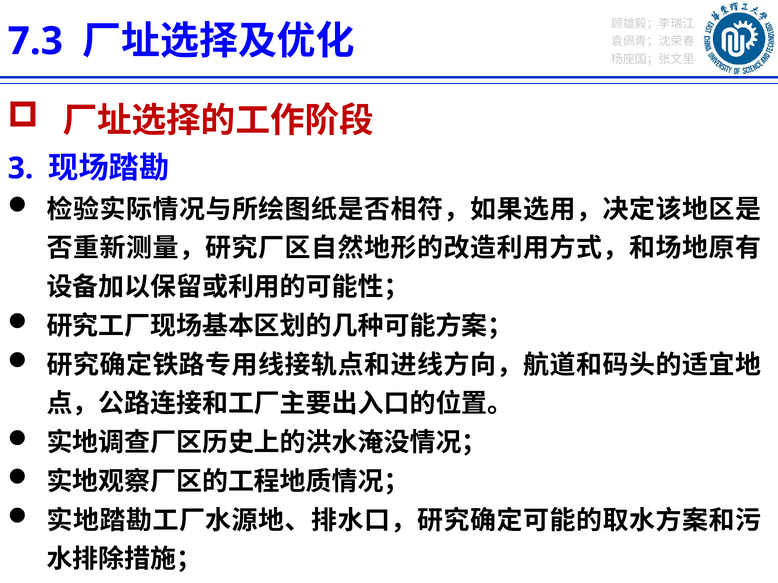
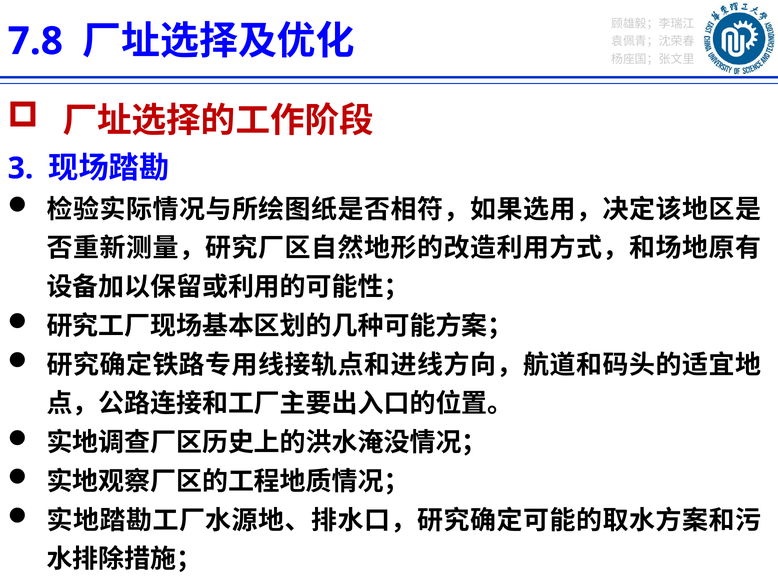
7.3: 7.3 -> 7.8
